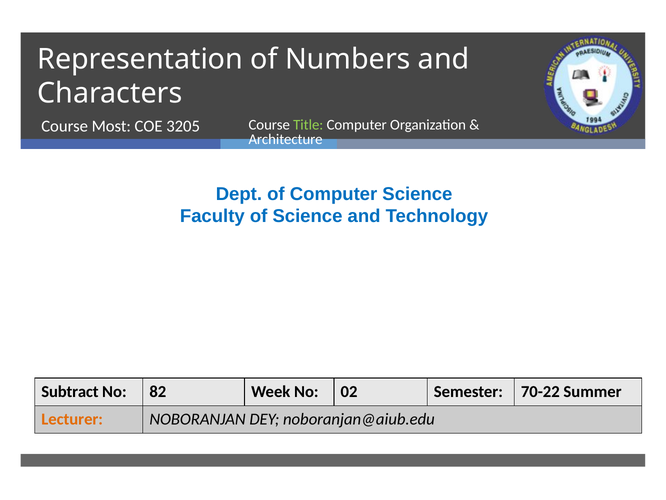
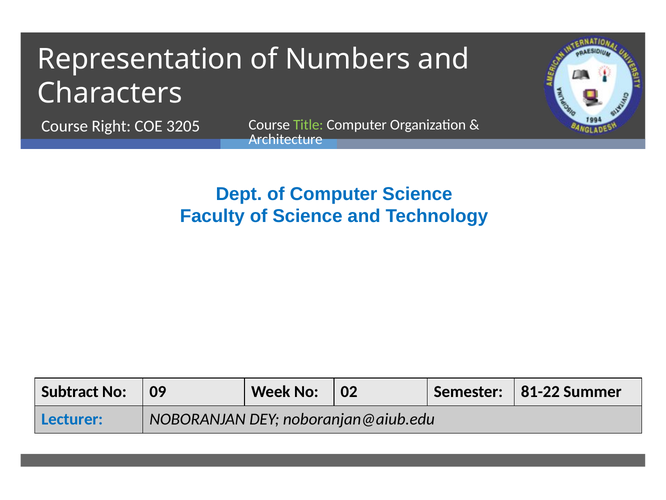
Most: Most -> Right
82: 82 -> 09
70-22: 70-22 -> 81-22
Lecturer colour: orange -> blue
